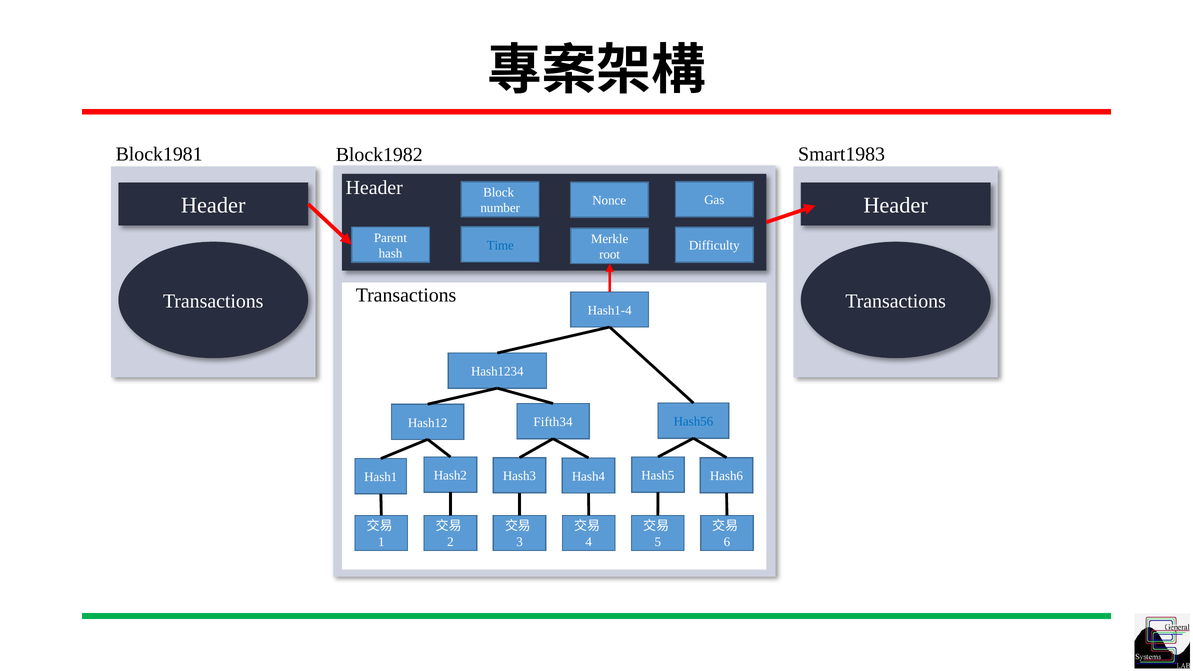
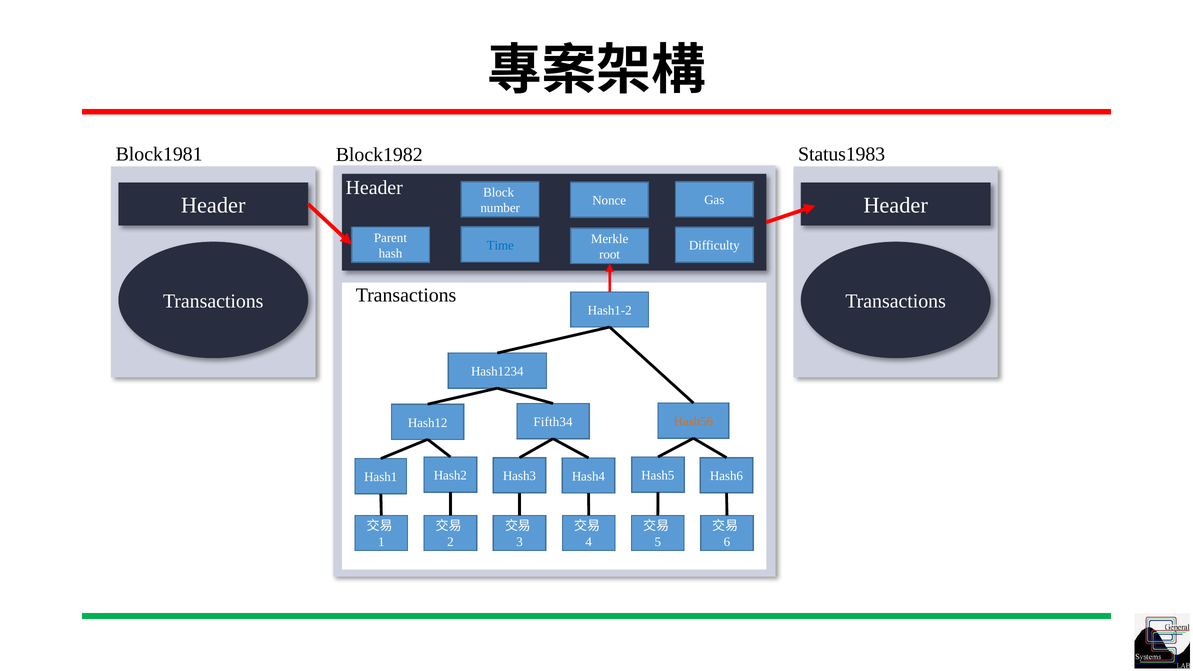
Smart1983: Smart1983 -> Status1983
Hash1-4: Hash1-4 -> Hash1-2
Hash56 colour: blue -> orange
